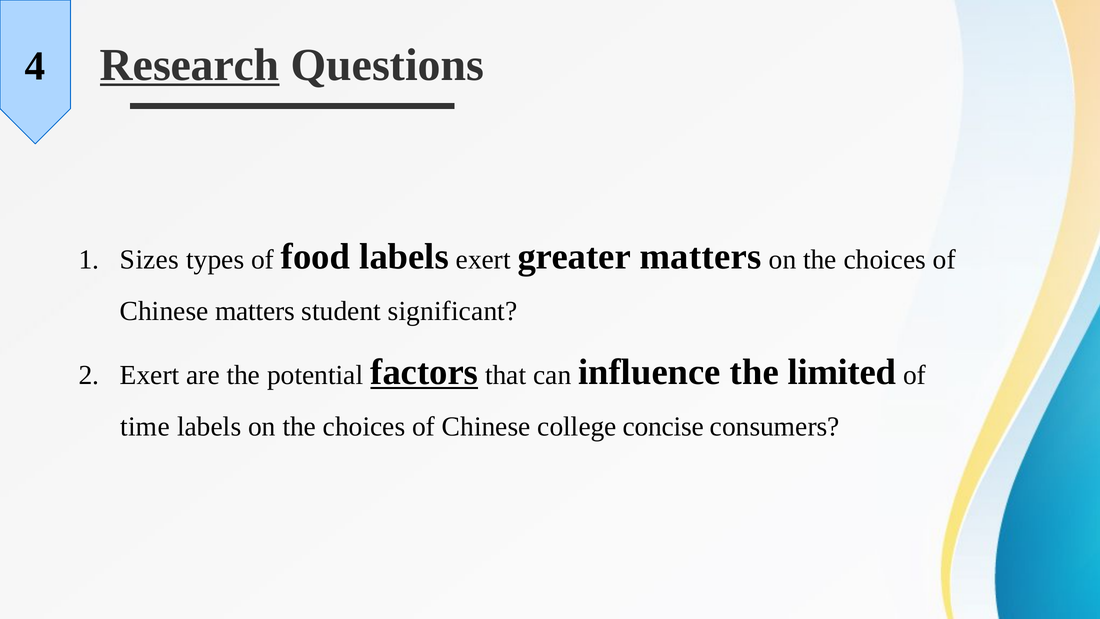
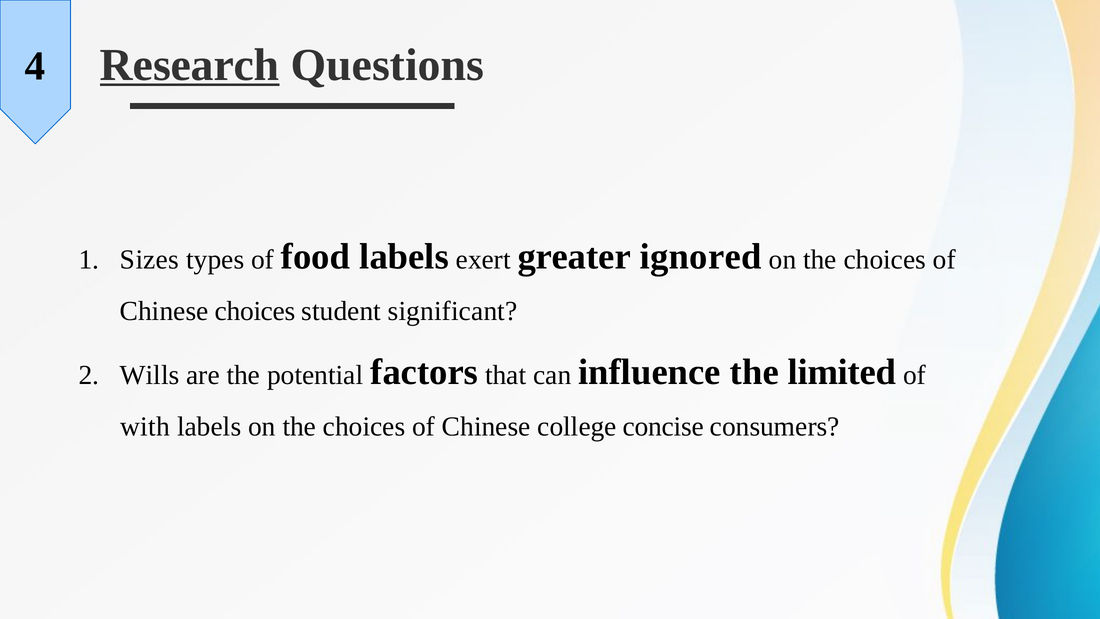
greater matters: matters -> ignored
Chinese matters: matters -> choices
Exert at (150, 375): Exert -> Wills
factors underline: present -> none
time: time -> with
